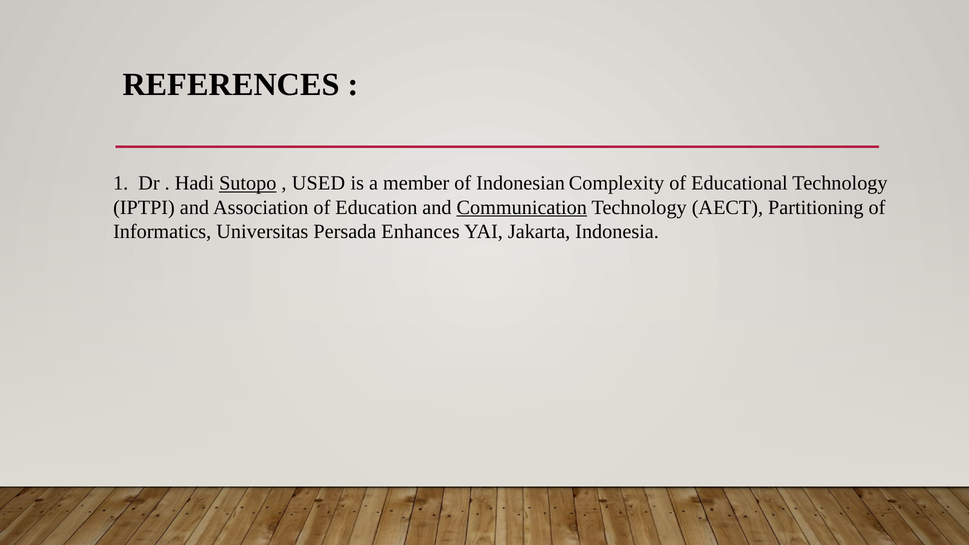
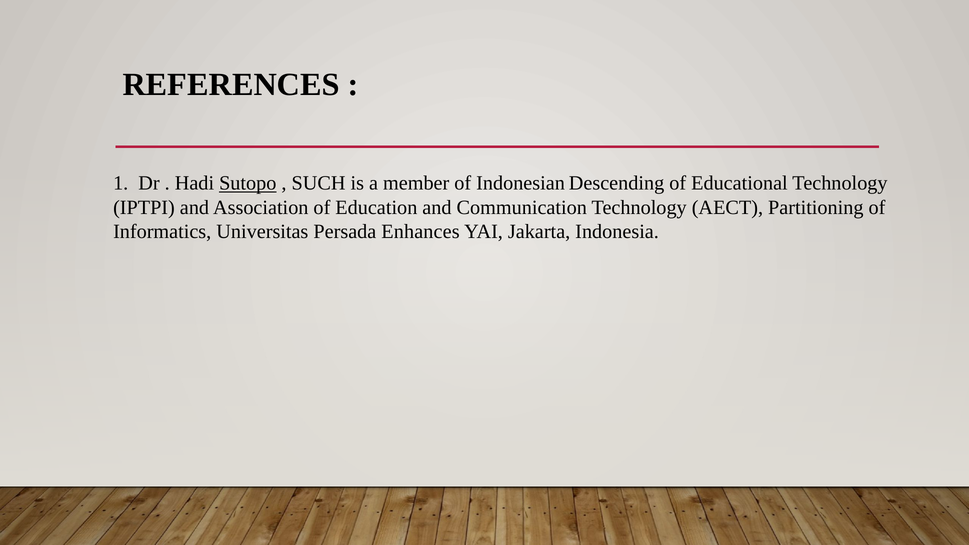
USED: USED -> SUCH
Complexity: Complexity -> Descending
Communication underline: present -> none
